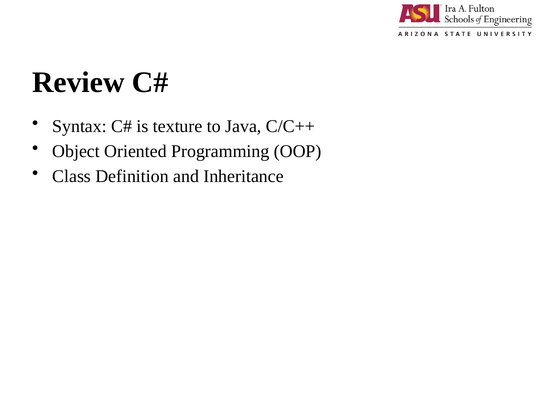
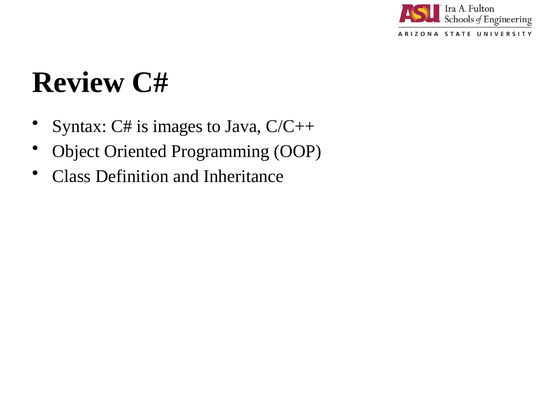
texture: texture -> images
